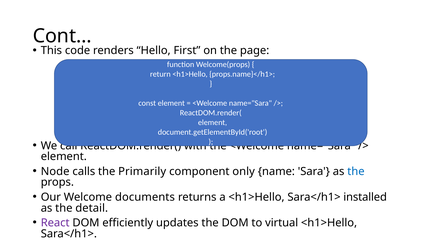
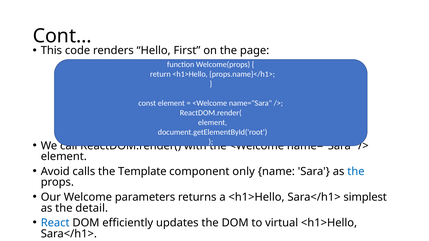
Node: Node -> Avoid
Primarily: Primarily -> Template
documents: documents -> parameters
installed: installed -> simplest
React colour: purple -> blue
